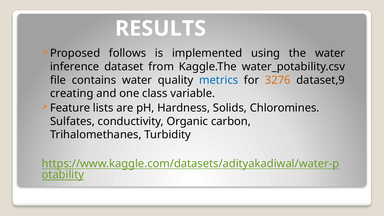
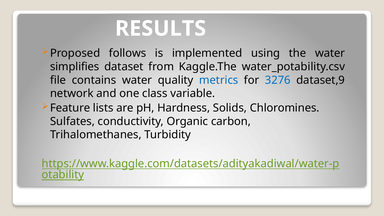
inference: inference -> simplifies
3276 colour: orange -> blue
creating: creating -> network
